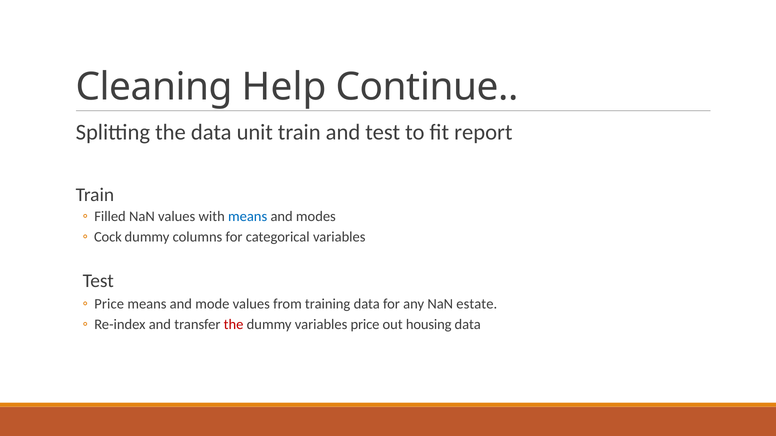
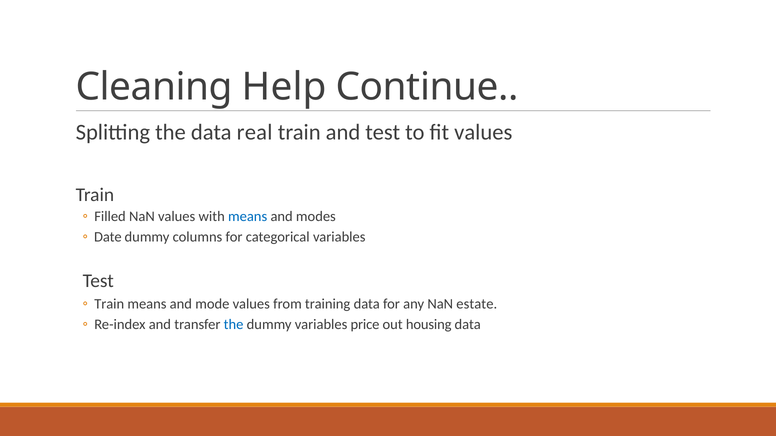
unit: unit -> real
fit report: report -> values
Cock: Cock -> Date
Price at (109, 304): Price -> Train
the at (234, 325) colour: red -> blue
